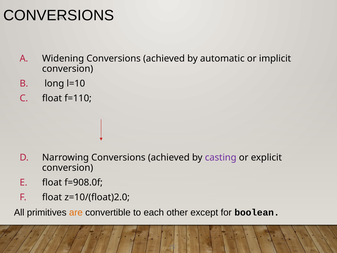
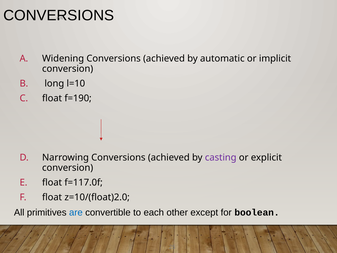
f=110: f=110 -> f=190
f=908.0f: f=908.0f -> f=117.0f
are colour: orange -> blue
